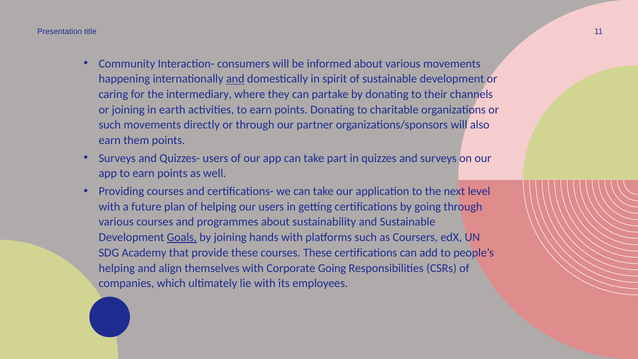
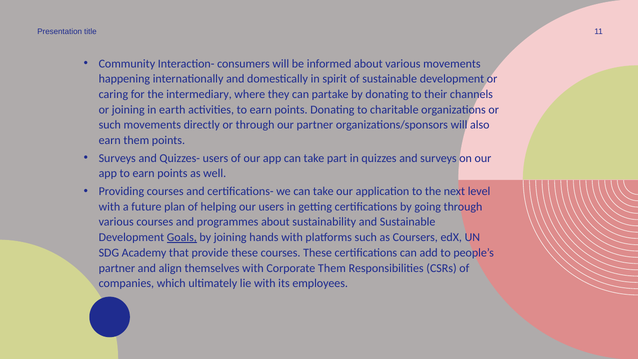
and at (235, 79) underline: present -> none
helping at (117, 268): helping -> partner
Corporate Going: Going -> Them
